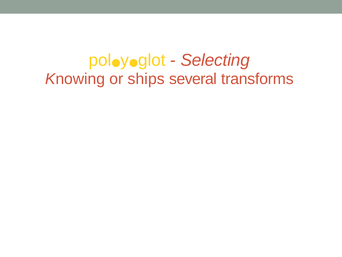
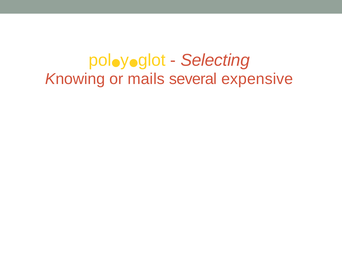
ships: ships -> mails
transforms: transforms -> expensive
